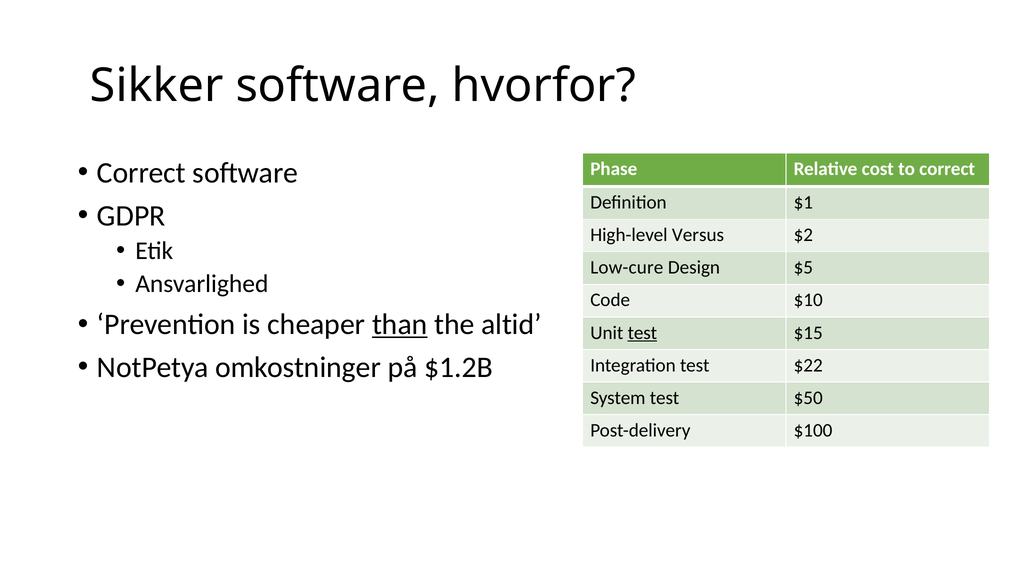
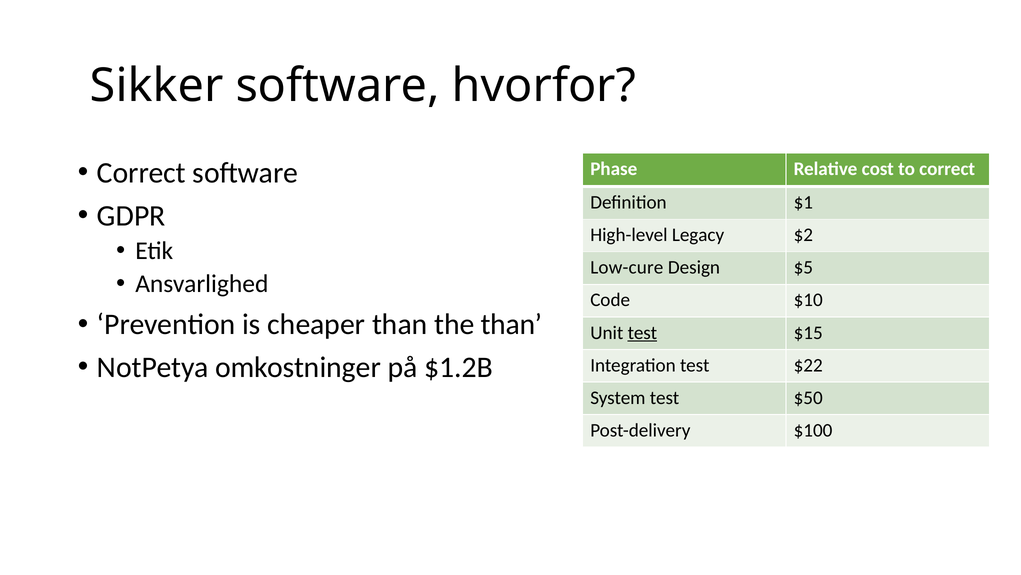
Versus: Versus -> Legacy
than at (400, 324) underline: present -> none
the altid: altid -> than
